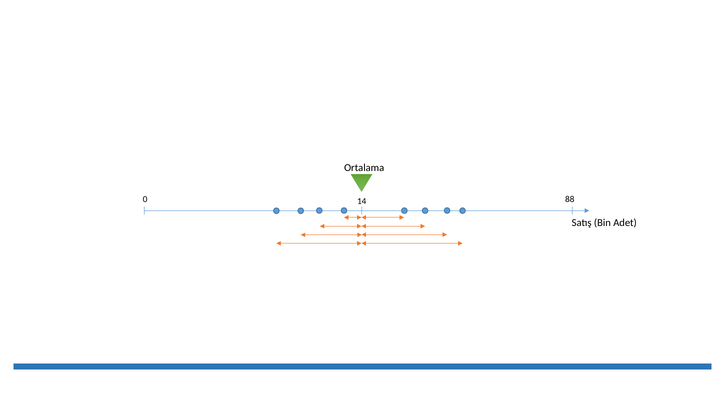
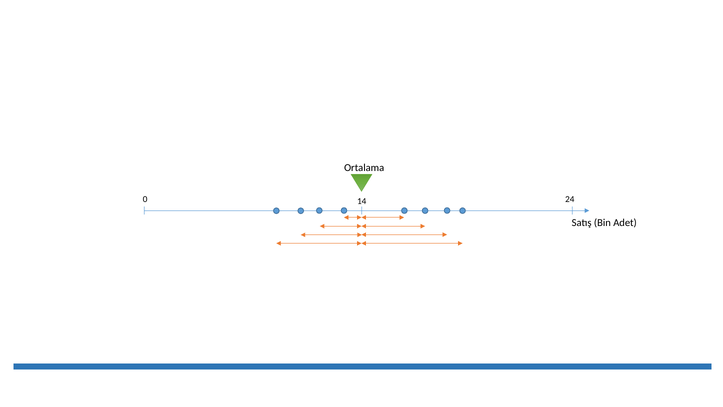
88: 88 -> 24
